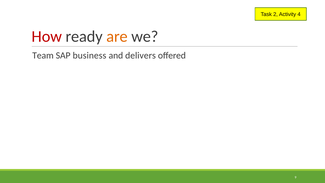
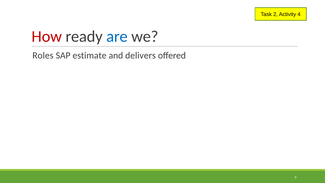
are colour: orange -> blue
Team: Team -> Roles
business: business -> estimate
